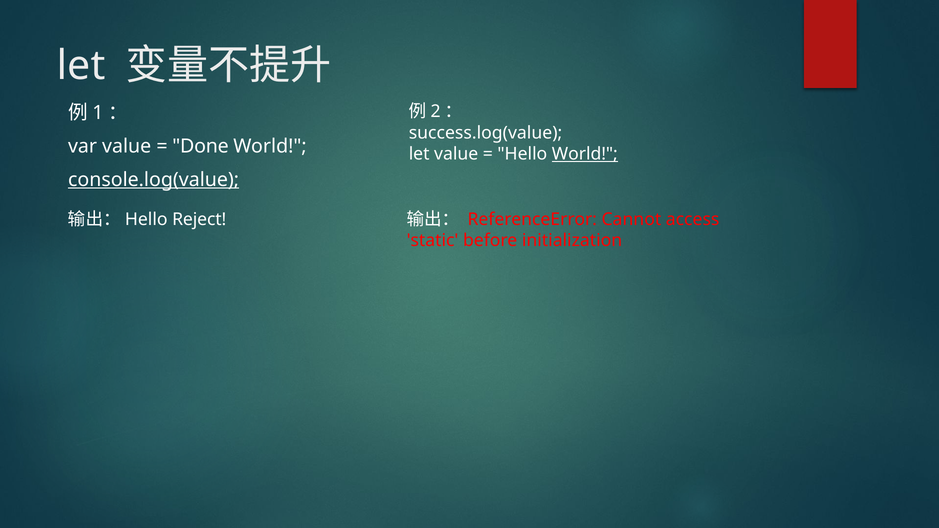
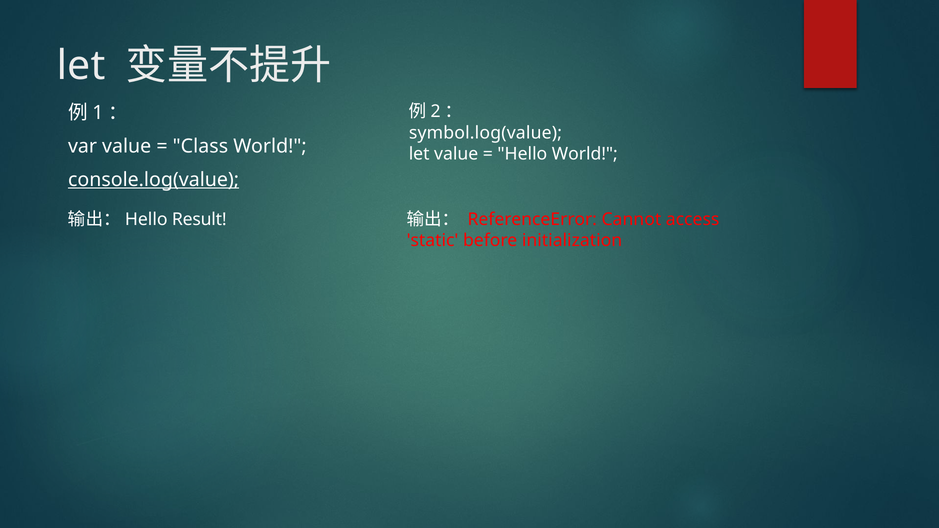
success.log(value: success.log(value -> symbol.log(value
Done: Done -> Class
World at (585, 154) underline: present -> none
Reject: Reject -> Result
